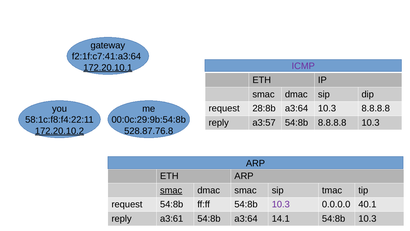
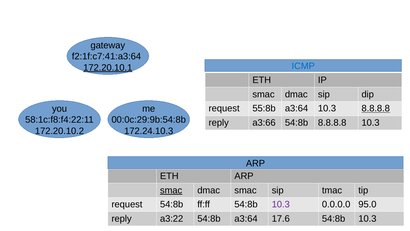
ICMP colour: purple -> blue
28:8b: 28:8b -> 55:8b
8.8.8.8 at (376, 108) underline: none -> present
a3:57: a3:57 -> a3:66
172.20.10.2 underline: present -> none
528.87.76.8: 528.87.76.8 -> 172.24.10.3
40.1: 40.1 -> 95.0
a3:61: a3:61 -> a3:22
14.1: 14.1 -> 17.6
